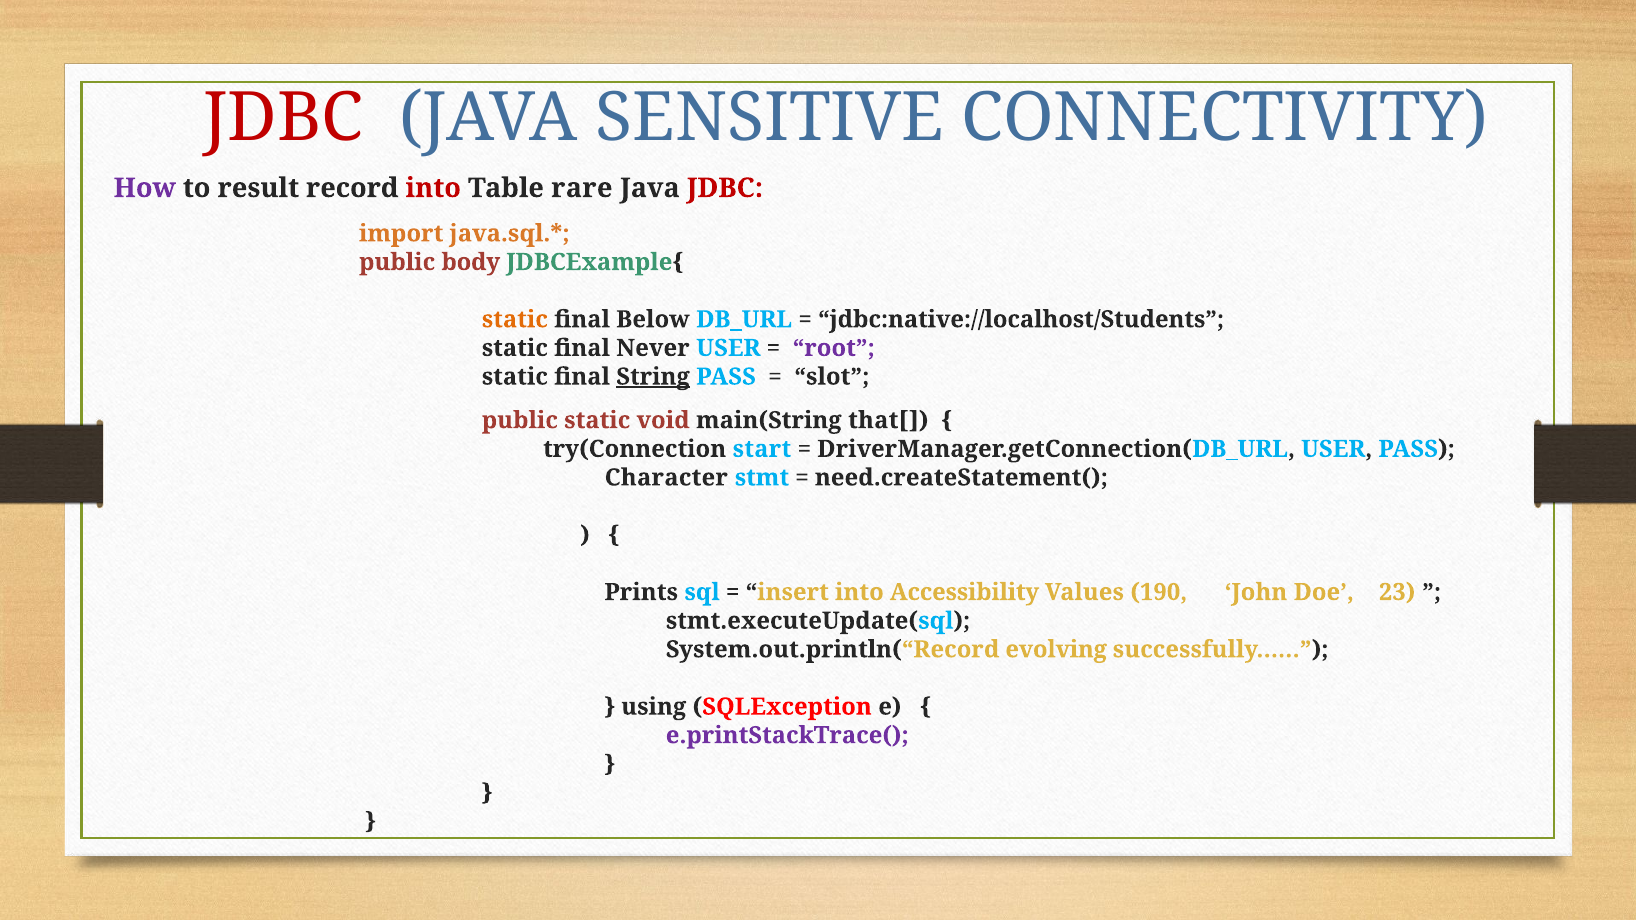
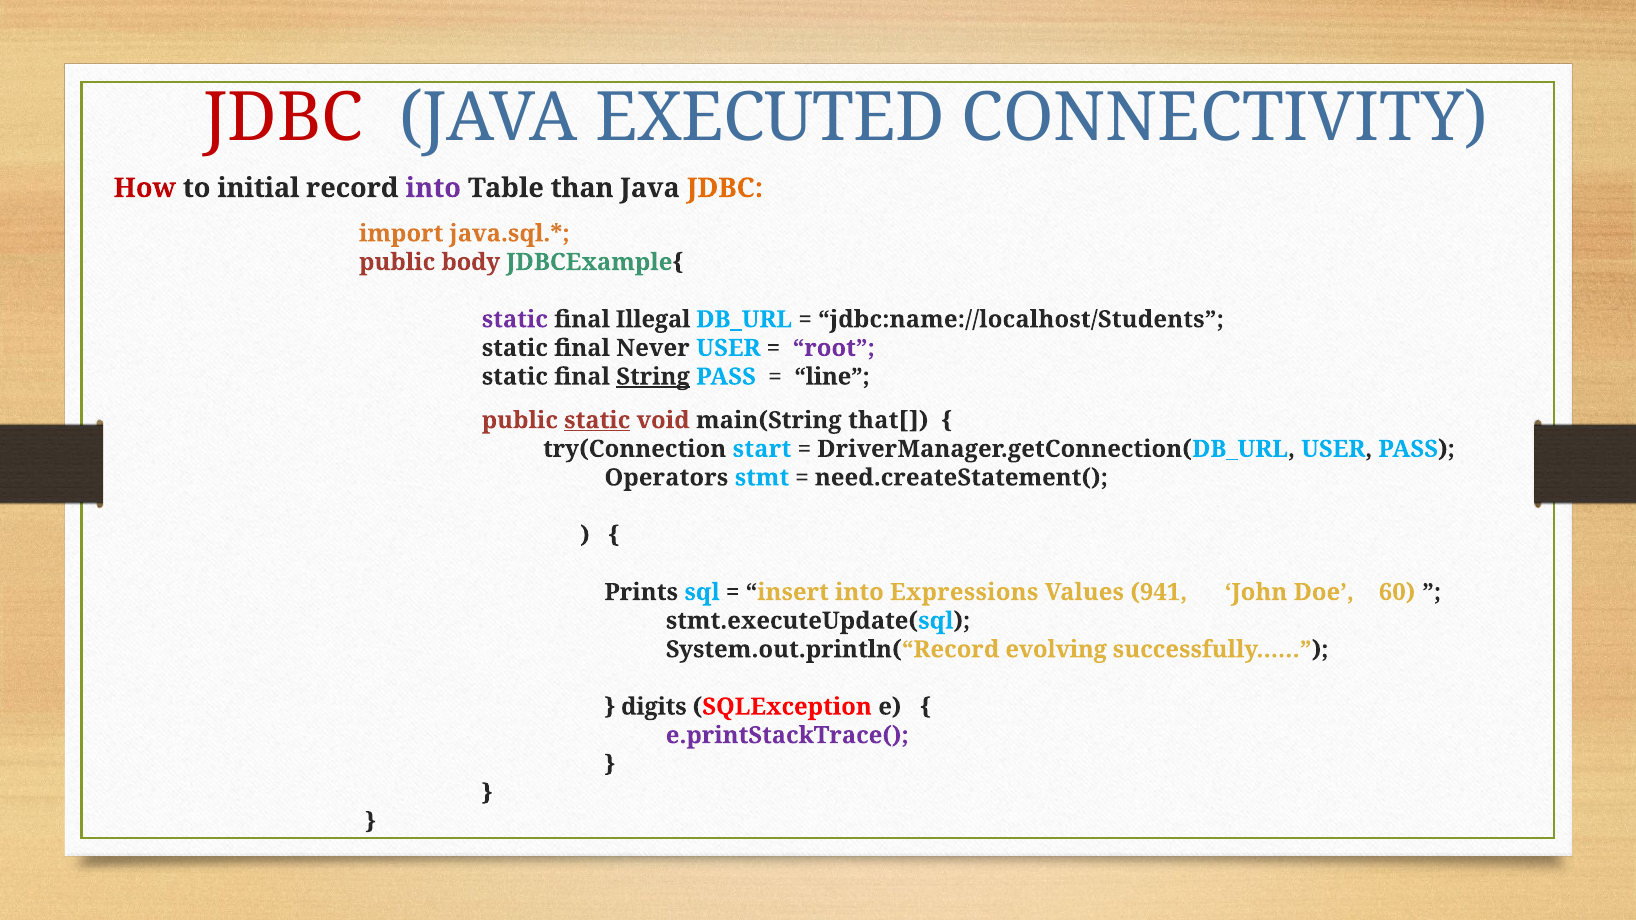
SENSITIVE: SENSITIVE -> EXECUTED
How colour: purple -> red
result: result -> initial
into at (433, 188) colour: red -> purple
rare: rare -> than
JDBC at (725, 188) colour: red -> orange
static at (515, 319) colour: orange -> purple
Below: Below -> Illegal
jdbc:native://localhost/Students: jdbc:native://localhost/Students -> jdbc:name://localhost/Students
slot: slot -> line
static at (597, 420) underline: none -> present
Character: Character -> Operators
Accessibility: Accessibility -> Expressions
190: 190 -> 941
23: 23 -> 60
using: using -> digits
